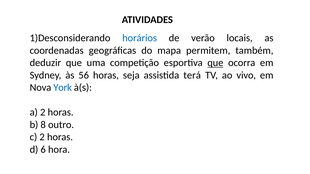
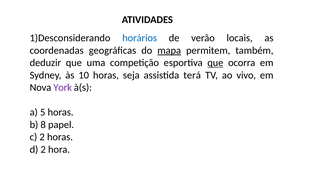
mapa underline: none -> present
56: 56 -> 10
York colour: blue -> purple
a 2: 2 -> 5
outro: outro -> papel
d 6: 6 -> 2
